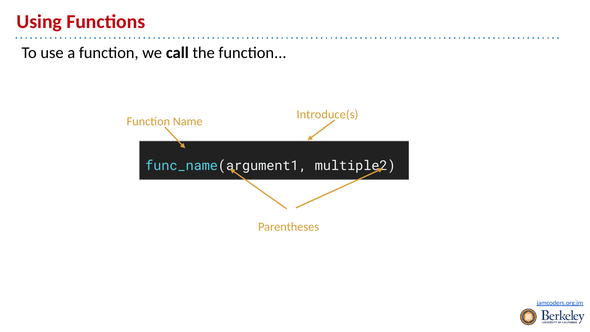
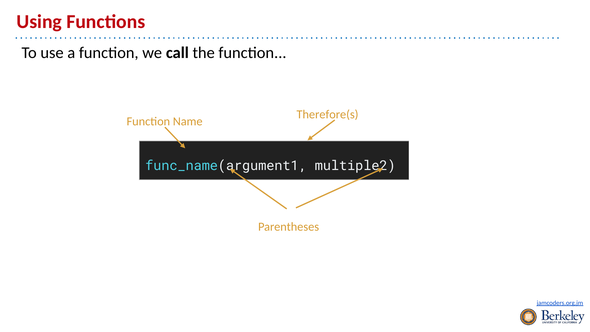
Introduce(s: Introduce(s -> Therefore(s
